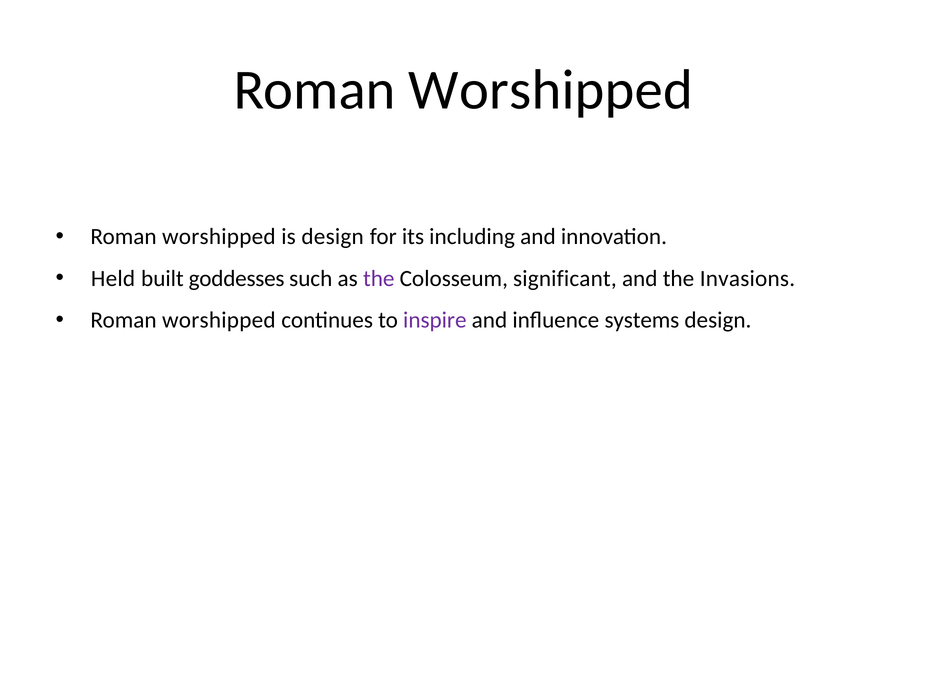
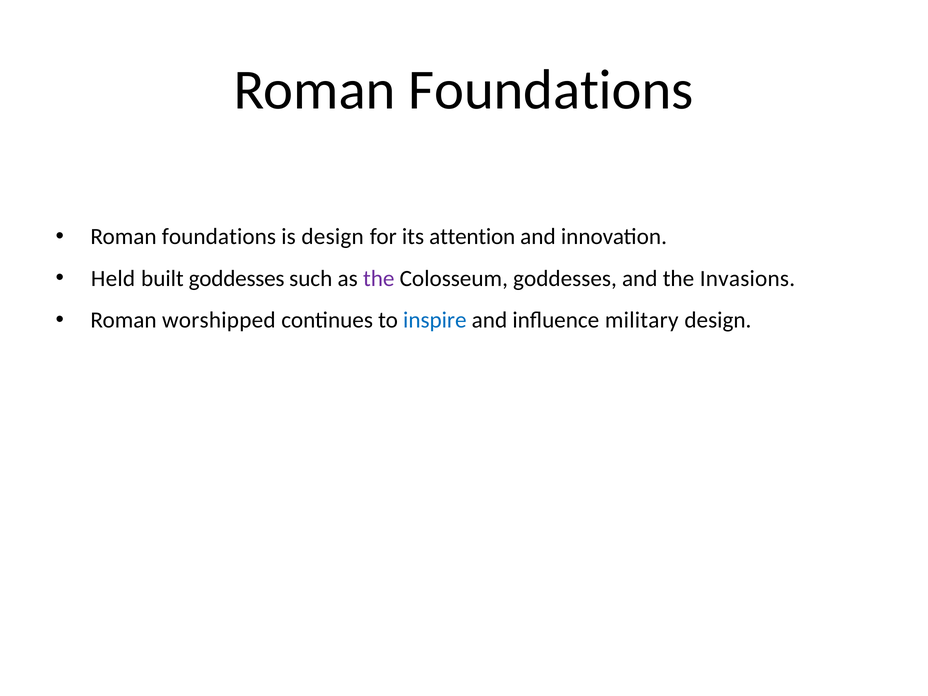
Worshipped at (551, 90): Worshipped -> Foundations
worshipped at (219, 237): worshipped -> foundations
including: including -> attention
Colosseum significant: significant -> goddesses
inspire colour: purple -> blue
systems: systems -> military
